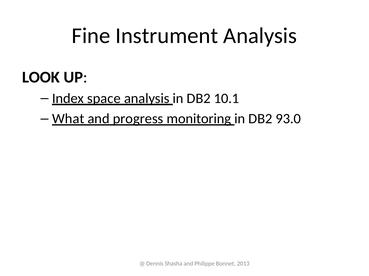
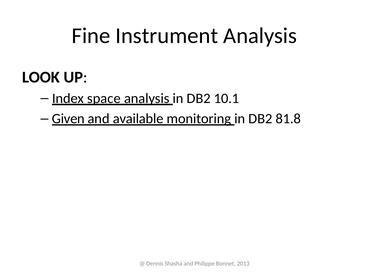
What: What -> Given
progress: progress -> available
93.0: 93.0 -> 81.8
